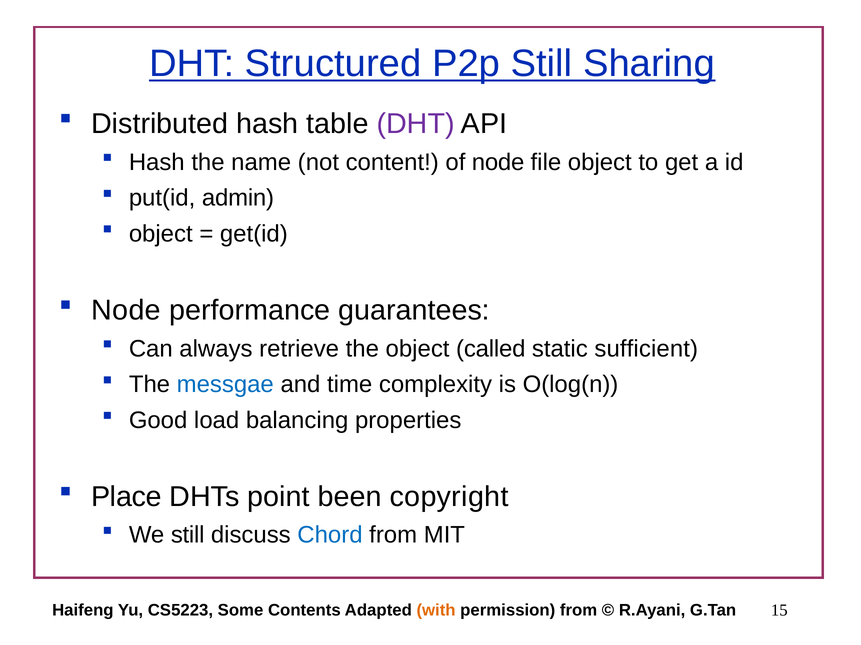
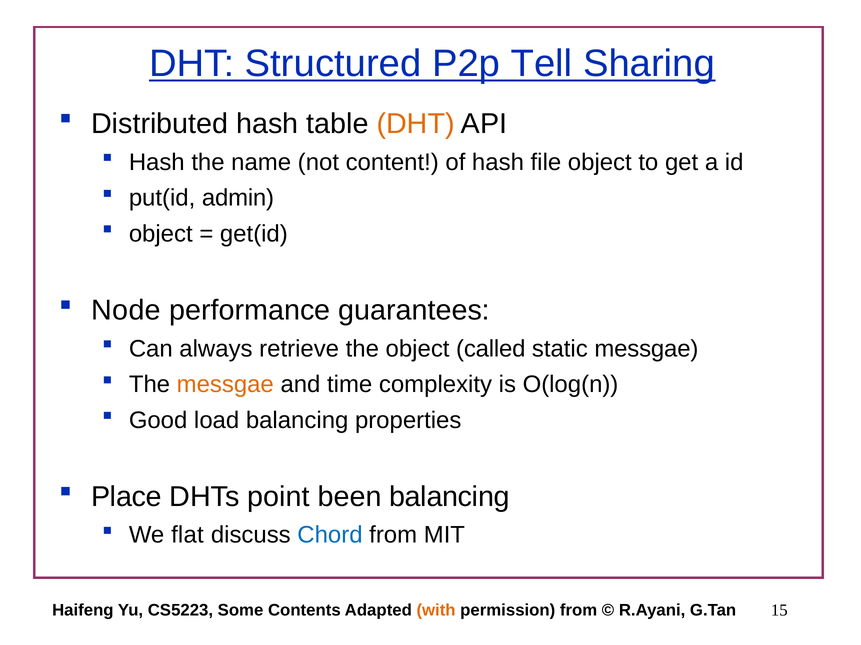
P2p Still: Still -> Tell
DHT at (416, 124) colour: purple -> orange
of node: node -> hash
static sufficient: sufficient -> messgae
messgae at (225, 385) colour: blue -> orange
been copyright: copyright -> balancing
We still: still -> flat
